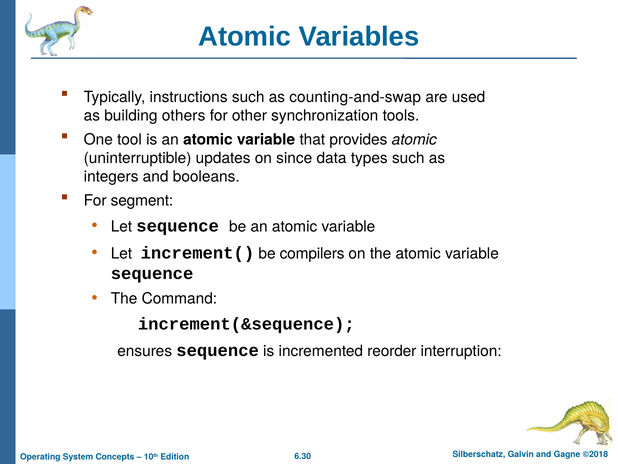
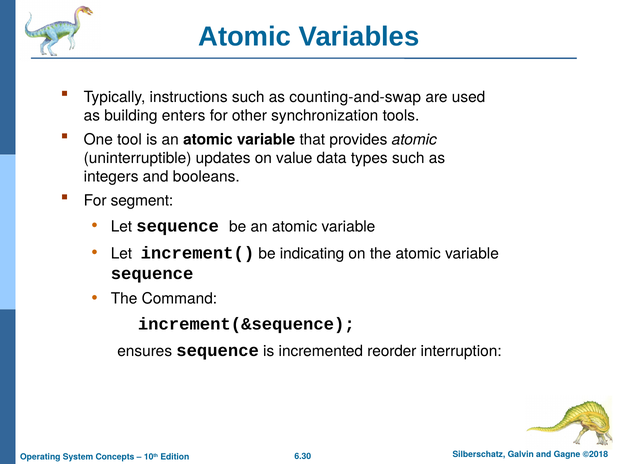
others: others -> enters
since: since -> value
compilers: compilers -> indicating
